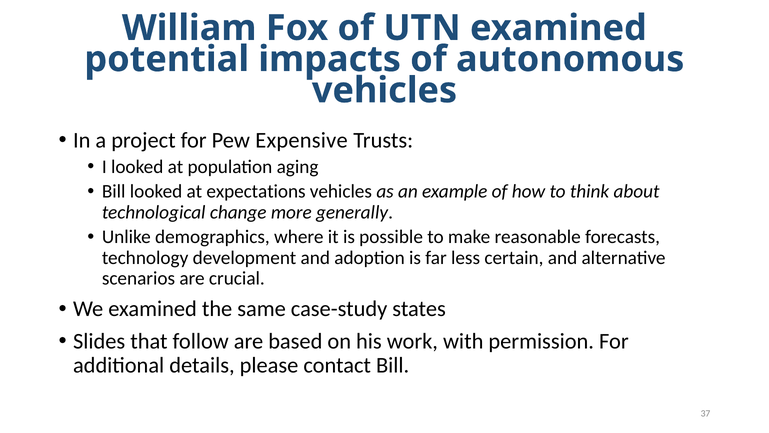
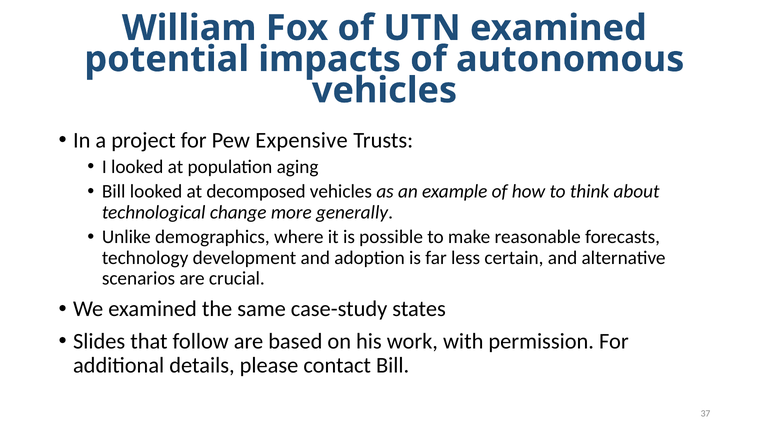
expectations: expectations -> decomposed
